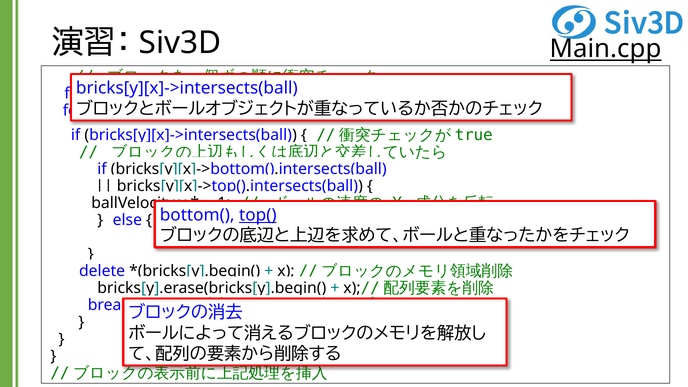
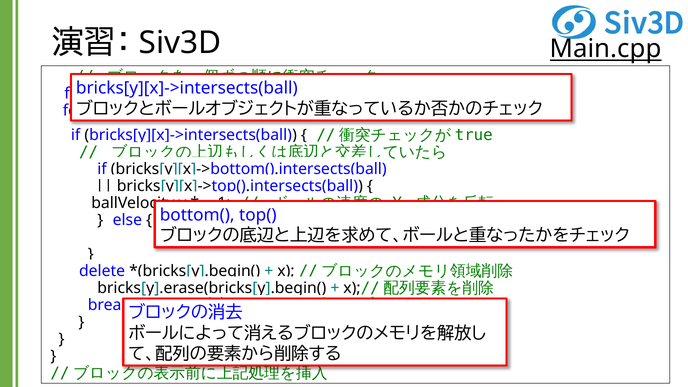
top( underline: present -> none
